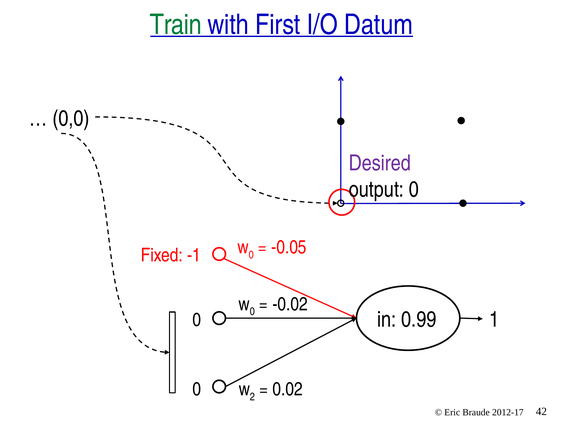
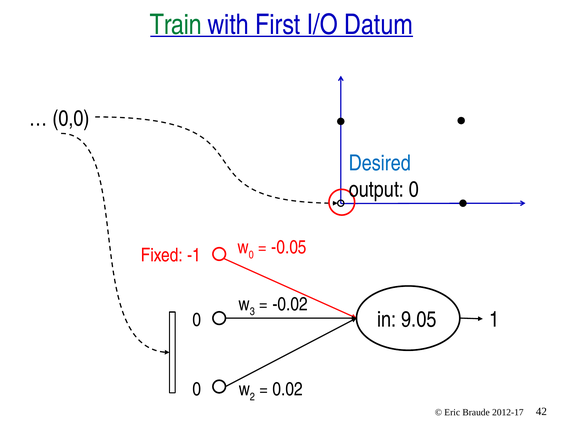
Desired colour: purple -> blue
0 at (252, 312): 0 -> 3
0.99: 0.99 -> 9.05
